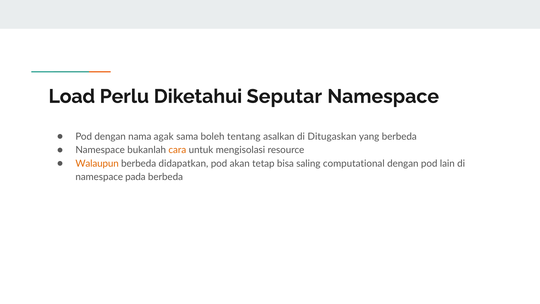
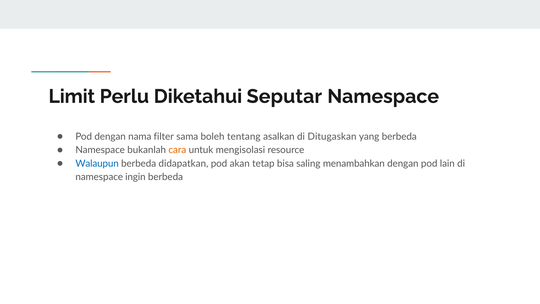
Load: Load -> Limit
agak: agak -> filter
Walaupun colour: orange -> blue
computational: computational -> menambahkan
pada: pada -> ingin
